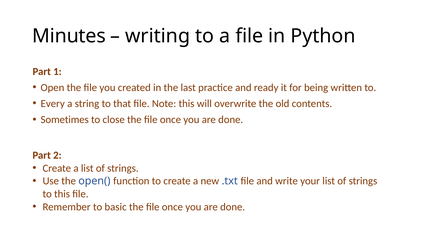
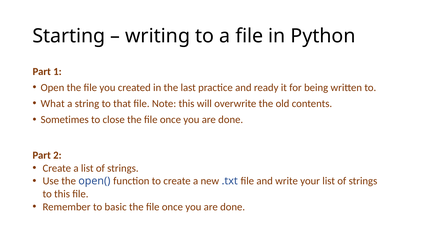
Minutes: Minutes -> Starting
Every: Every -> What
